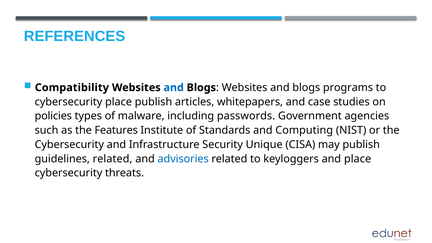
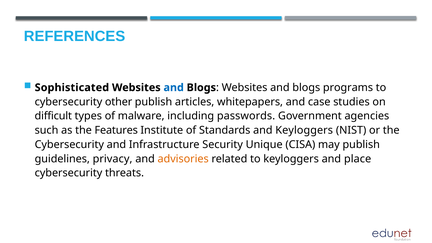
Compatibility: Compatibility -> Sophisticated
cybersecurity place: place -> other
policies: policies -> difficult
and Computing: Computing -> Keyloggers
guidelines related: related -> privacy
advisories colour: blue -> orange
